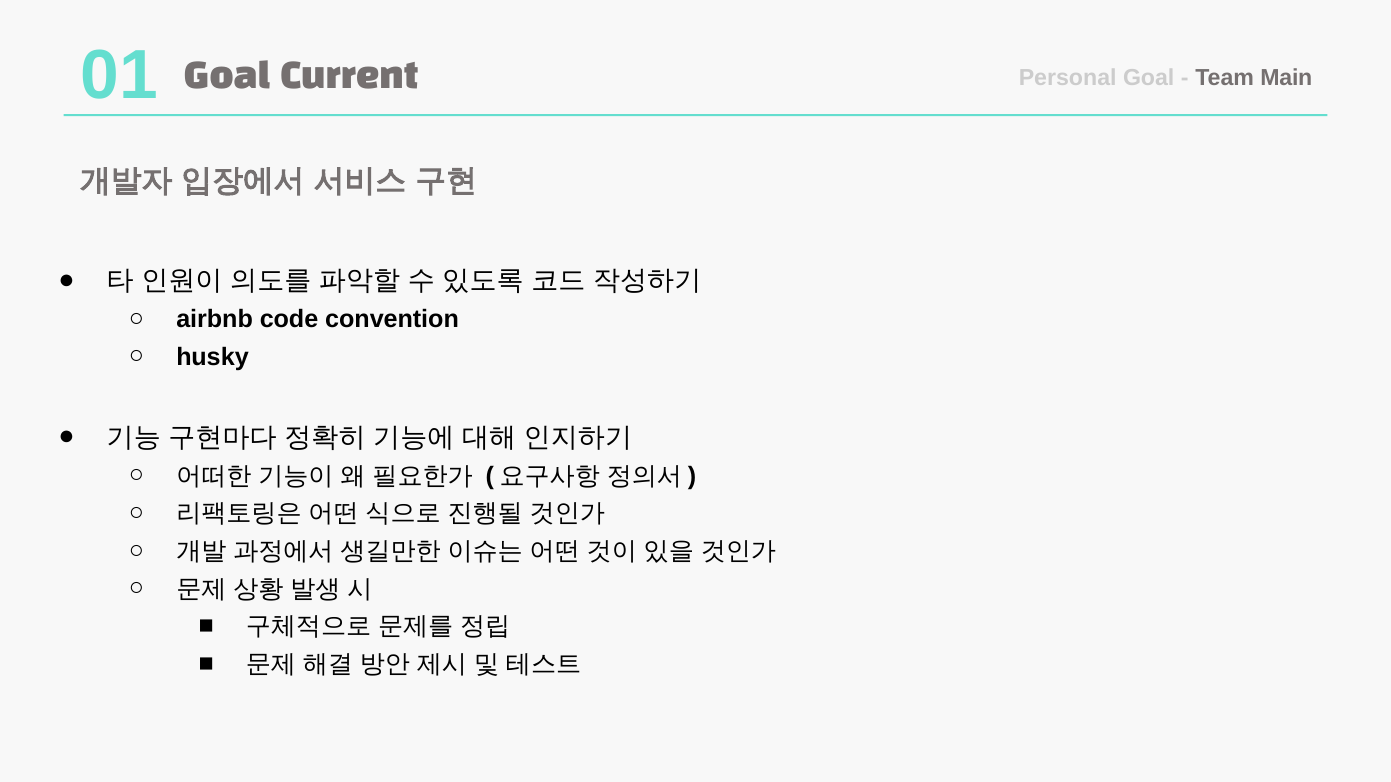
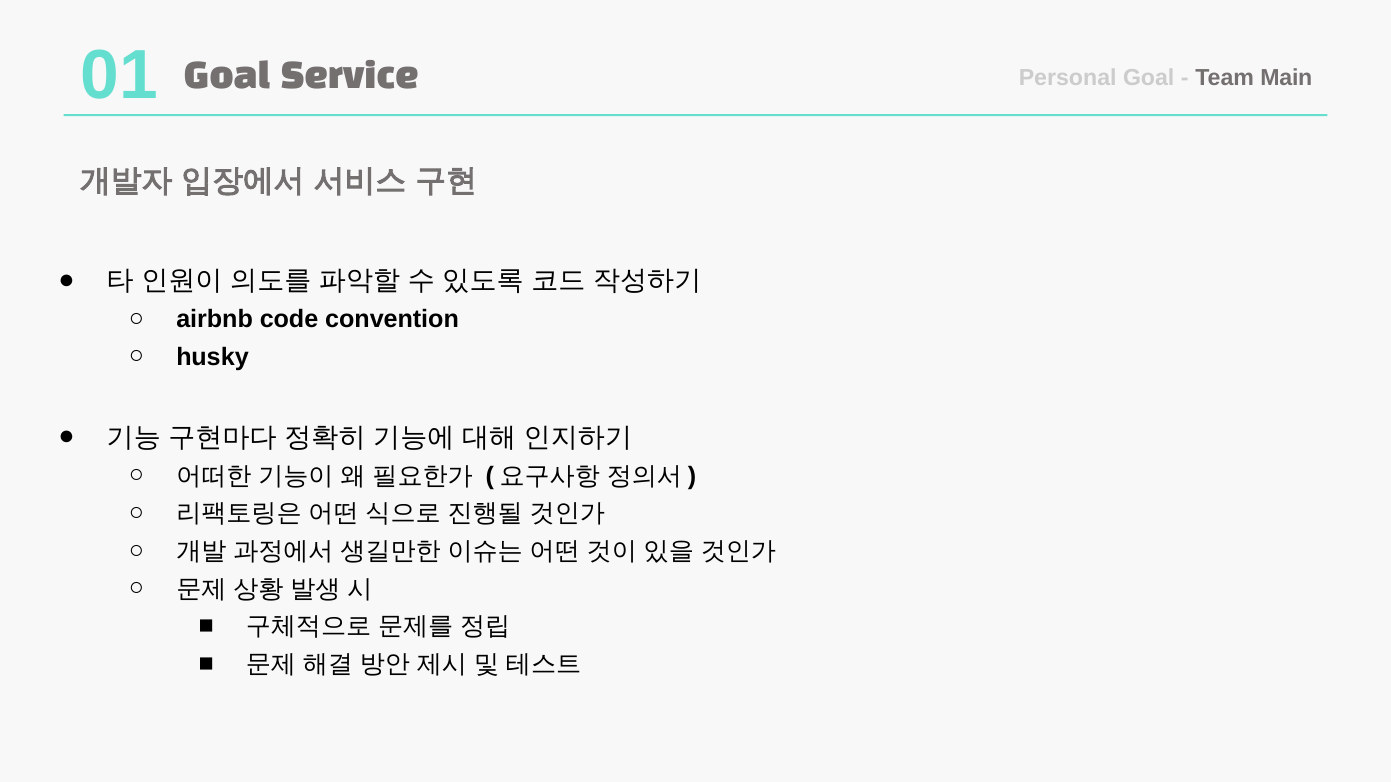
Current: Current -> Service
